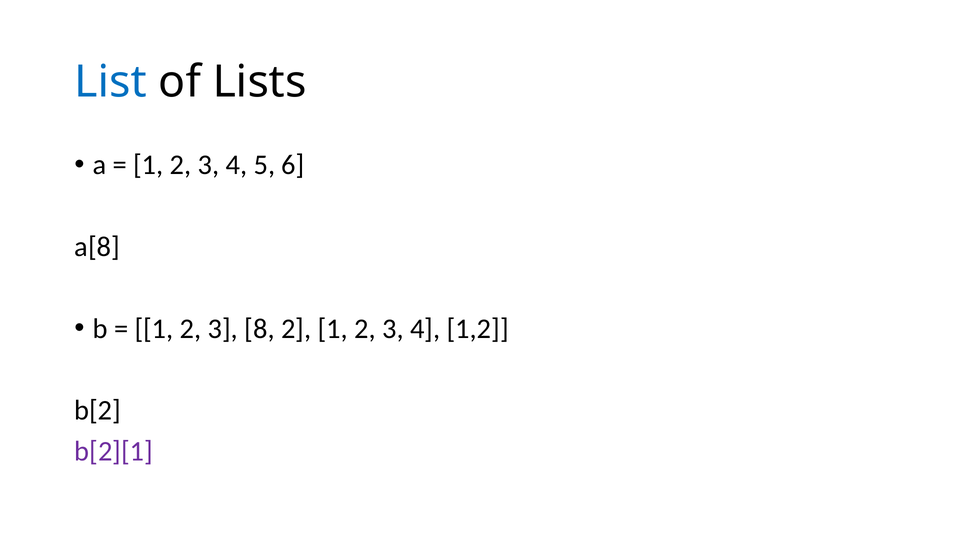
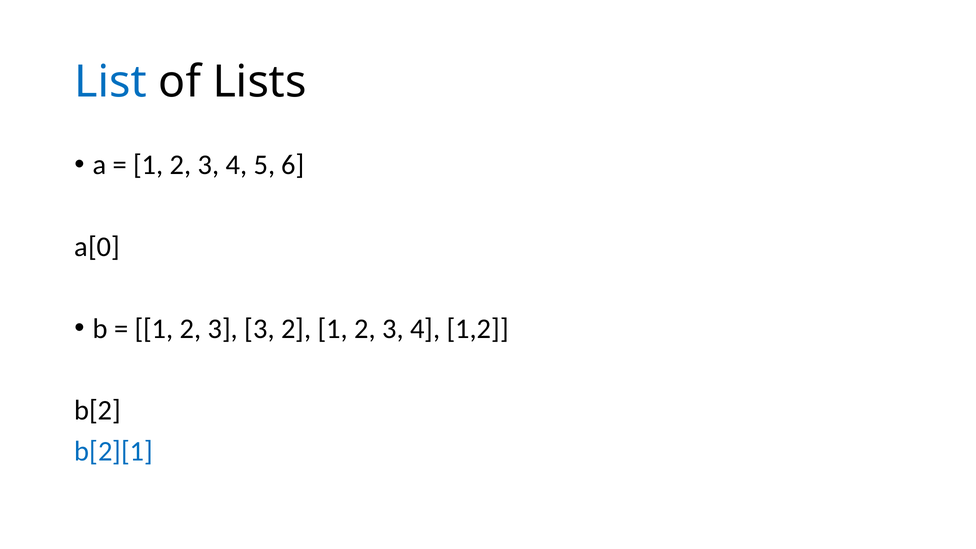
a[8: a[8 -> a[0
3 8: 8 -> 3
b[2][1 colour: purple -> blue
